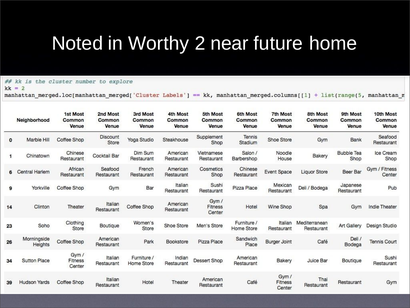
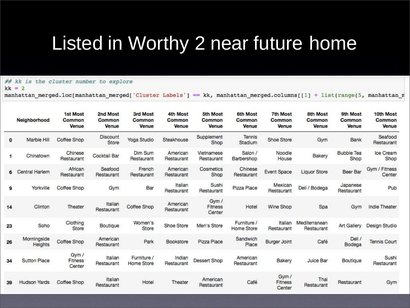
Noted: Noted -> Listed
